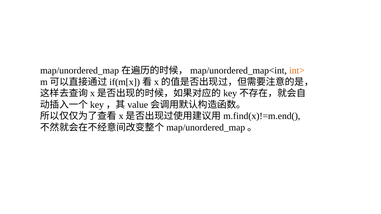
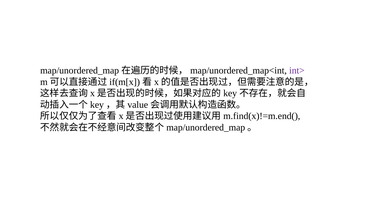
int> colour: orange -> purple
